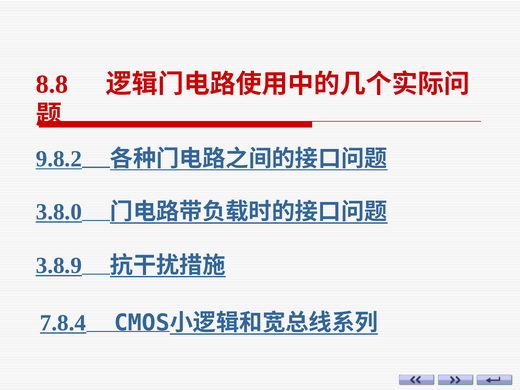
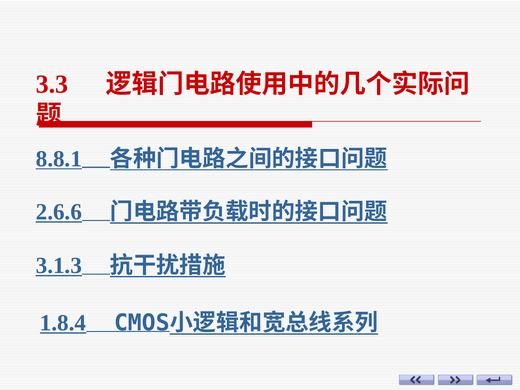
8.8: 8.8 -> 3.3
9.8.2: 9.8.2 -> 8.8.1
3.8.0: 3.8.0 -> 2.6.6
3.8.9: 3.8.9 -> 3.1.3
7.8.4: 7.8.4 -> 1.8.4
